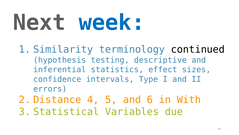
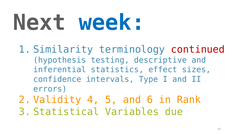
continued colour: black -> red
Distance: Distance -> Validity
With: With -> Rank
